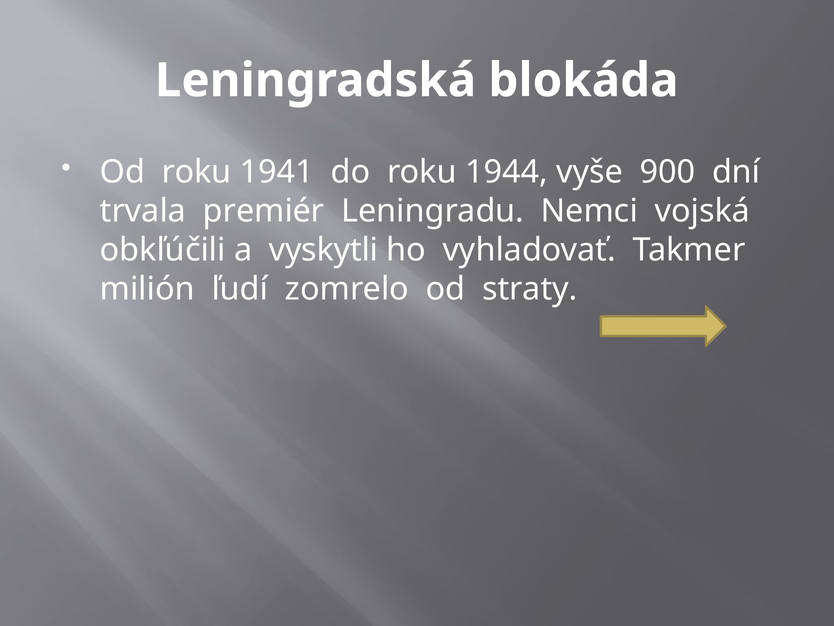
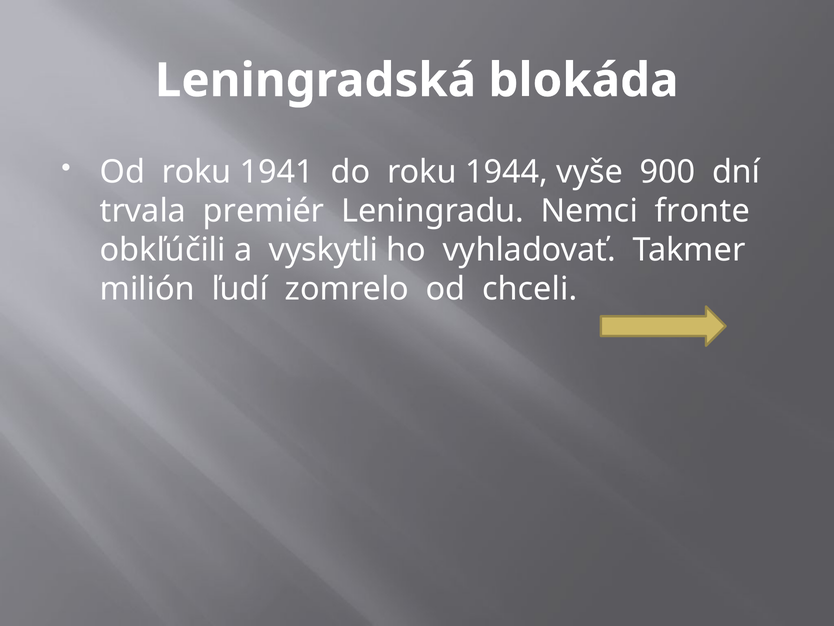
vojská: vojská -> fronte
straty: straty -> chceli
